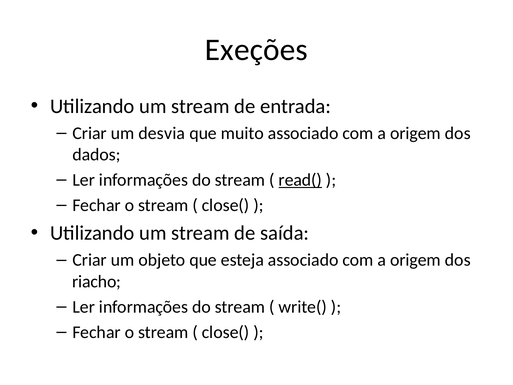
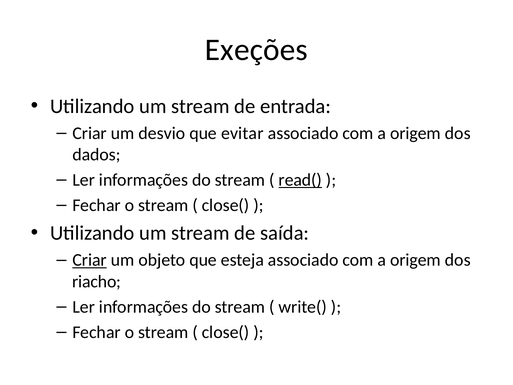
desvia: desvia -> desvio
muito: muito -> evitar
Criar at (90, 260) underline: none -> present
